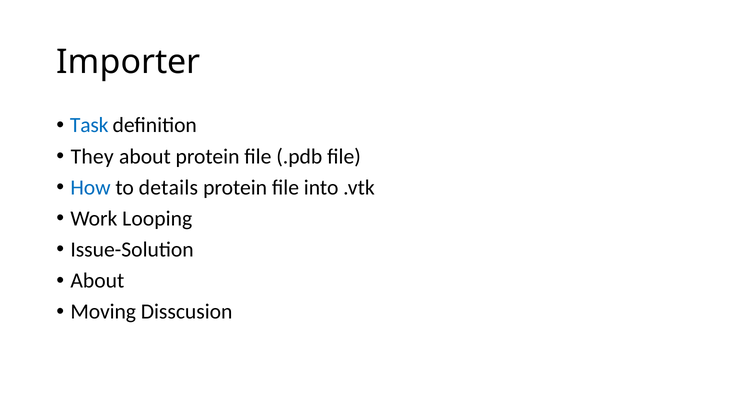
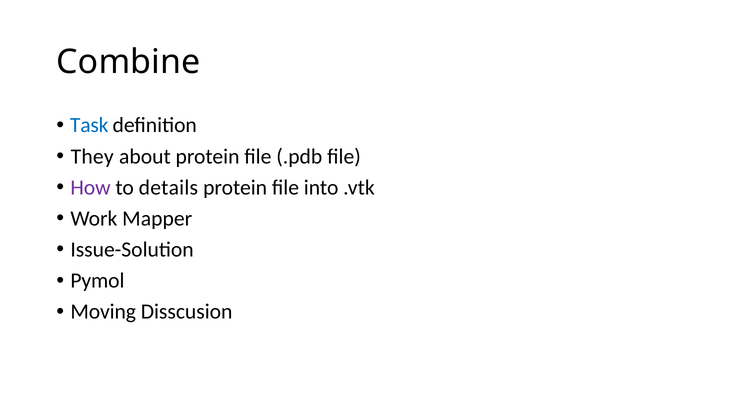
Importer: Importer -> Combine
How colour: blue -> purple
Looping: Looping -> Mapper
About at (97, 281): About -> Pymol
